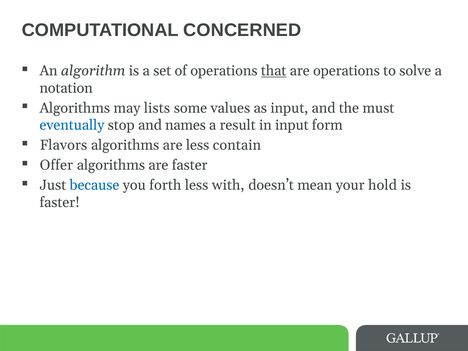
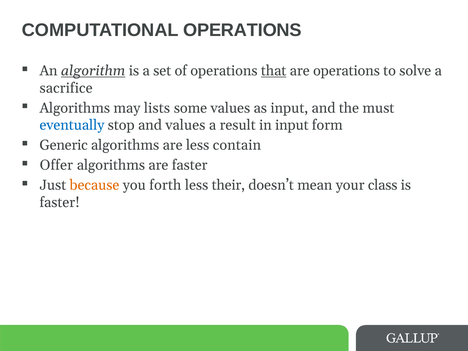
COMPUTATIONAL CONCERNED: CONCERNED -> OPERATIONS
algorithm underline: none -> present
notation: notation -> sacrifice
and names: names -> values
Flavors: Flavors -> Generic
because colour: blue -> orange
with: with -> their
hold: hold -> class
